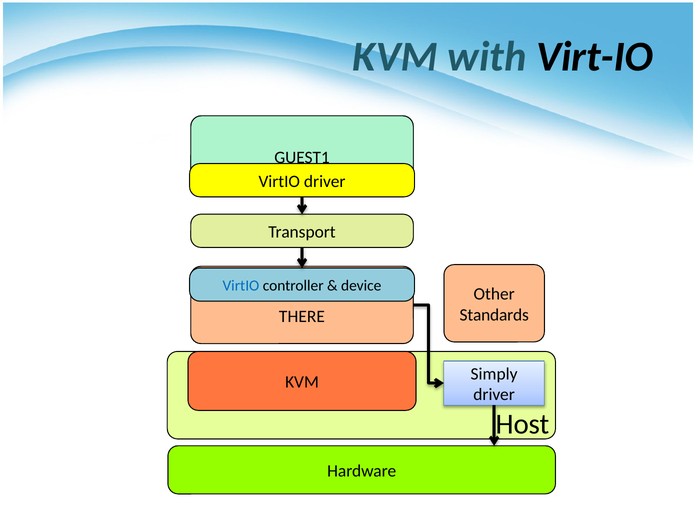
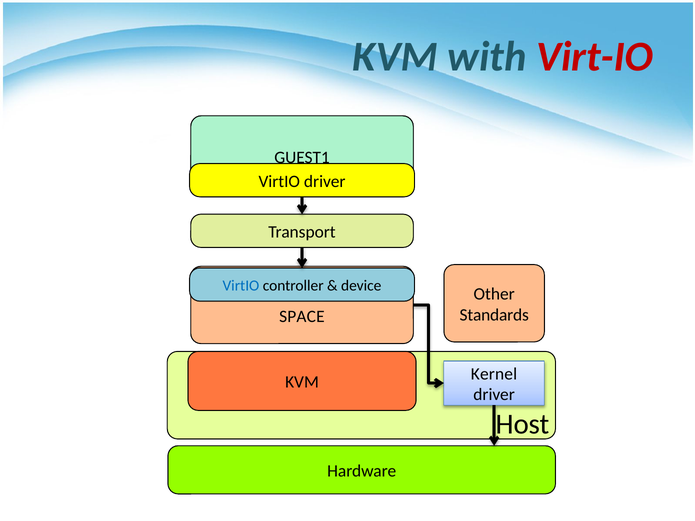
Virt-IO colour: black -> red
THERE: THERE -> SPACE
Simply: Simply -> Kernel
